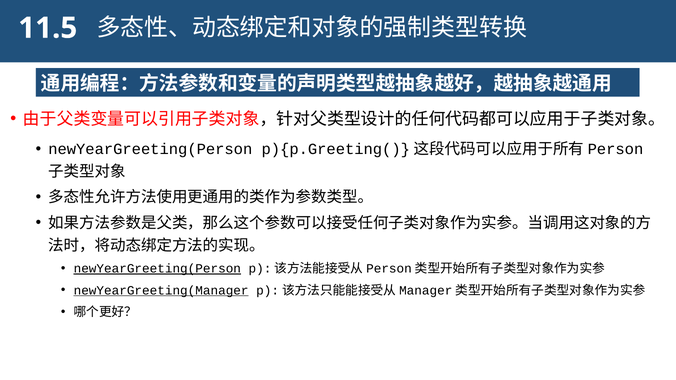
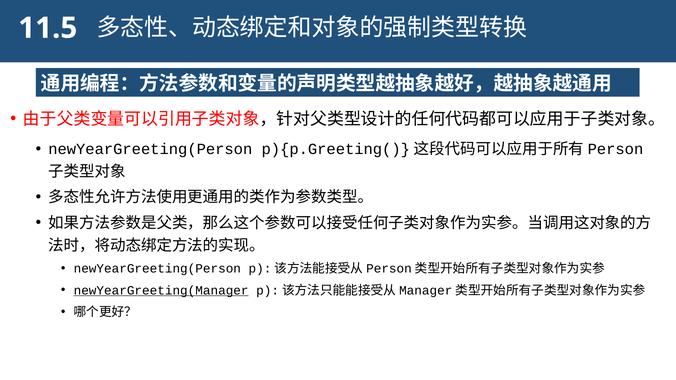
newYearGreeting(Person at (157, 269) underline: present -> none
